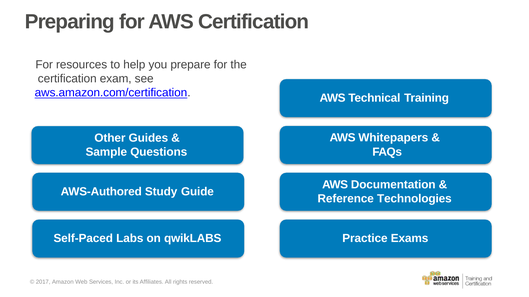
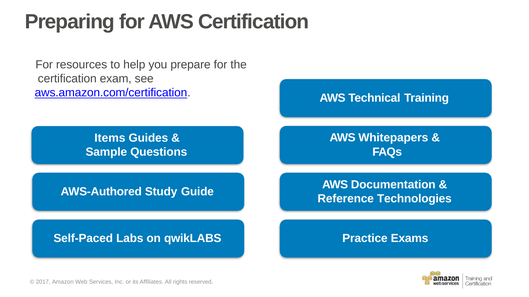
Other: Other -> Items
